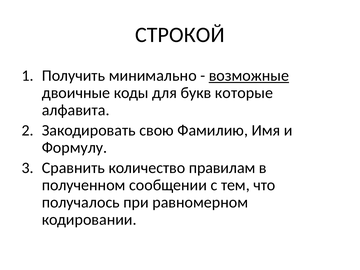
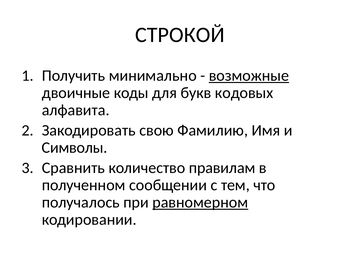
которые: которые -> кодовых
Формулу: Формулу -> Символы
равномерном underline: none -> present
